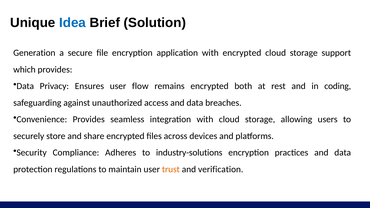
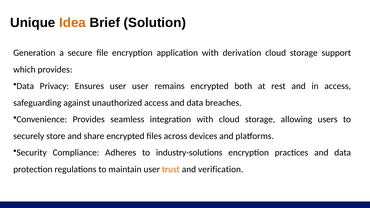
Idea colour: blue -> orange
with encrypted: encrypted -> derivation
user flow: flow -> user
in coding: coding -> access
